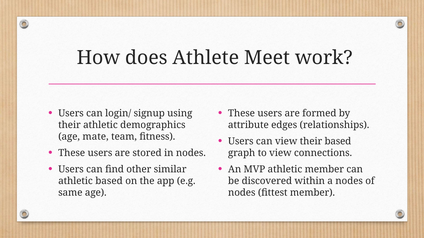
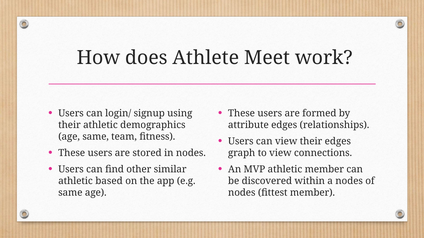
age mate: mate -> same
their based: based -> edges
